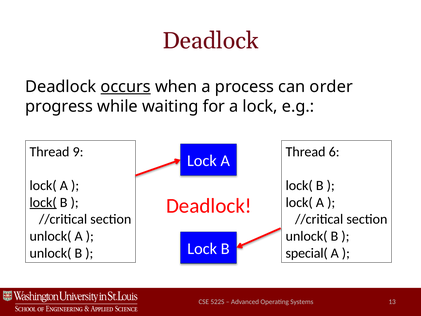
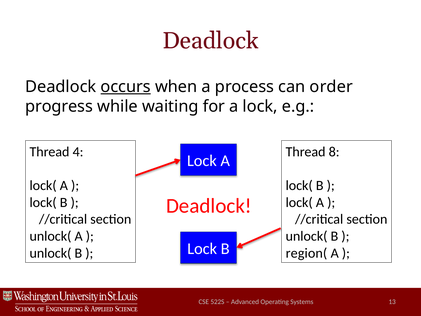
9: 9 -> 4
6: 6 -> 8
lock( at (43, 202) underline: present -> none
special(: special( -> region(
